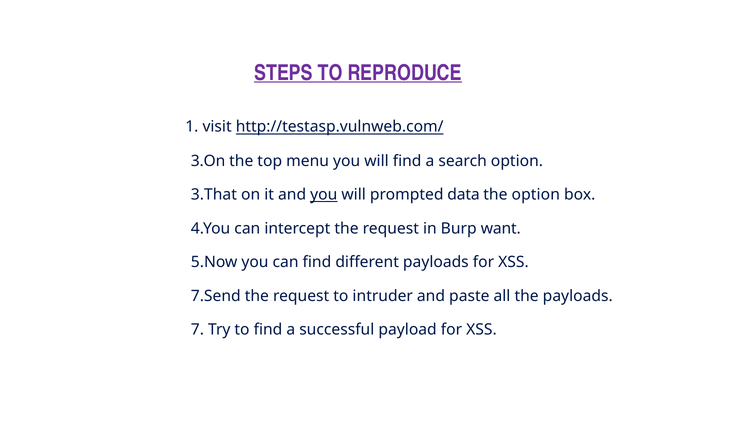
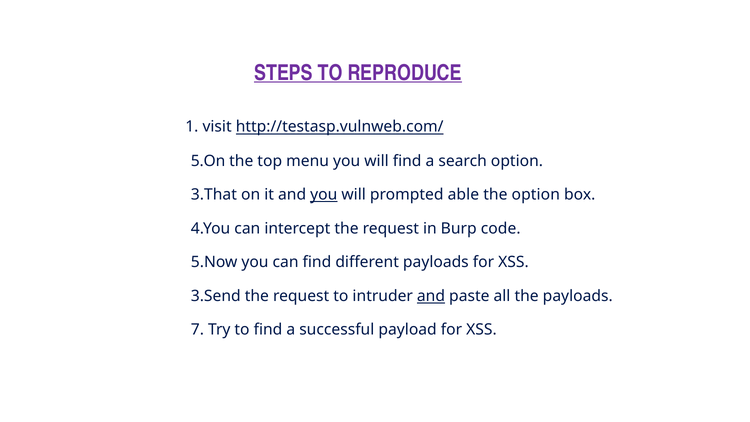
3.On: 3.On -> 5.On
data: data -> able
want: want -> code
7.Send: 7.Send -> 3.Send
and at (431, 296) underline: none -> present
